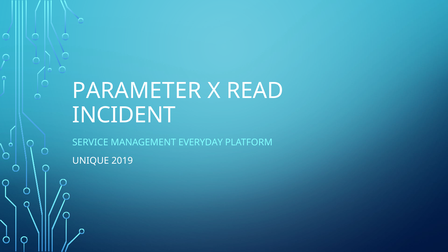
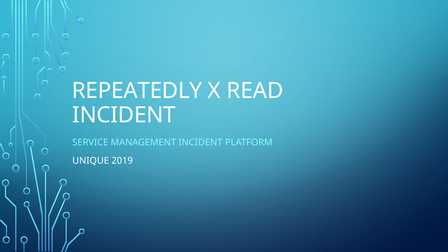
PARAMETER: PARAMETER -> REPEATEDLY
MANAGEMENT EVERYDAY: EVERYDAY -> INCIDENT
